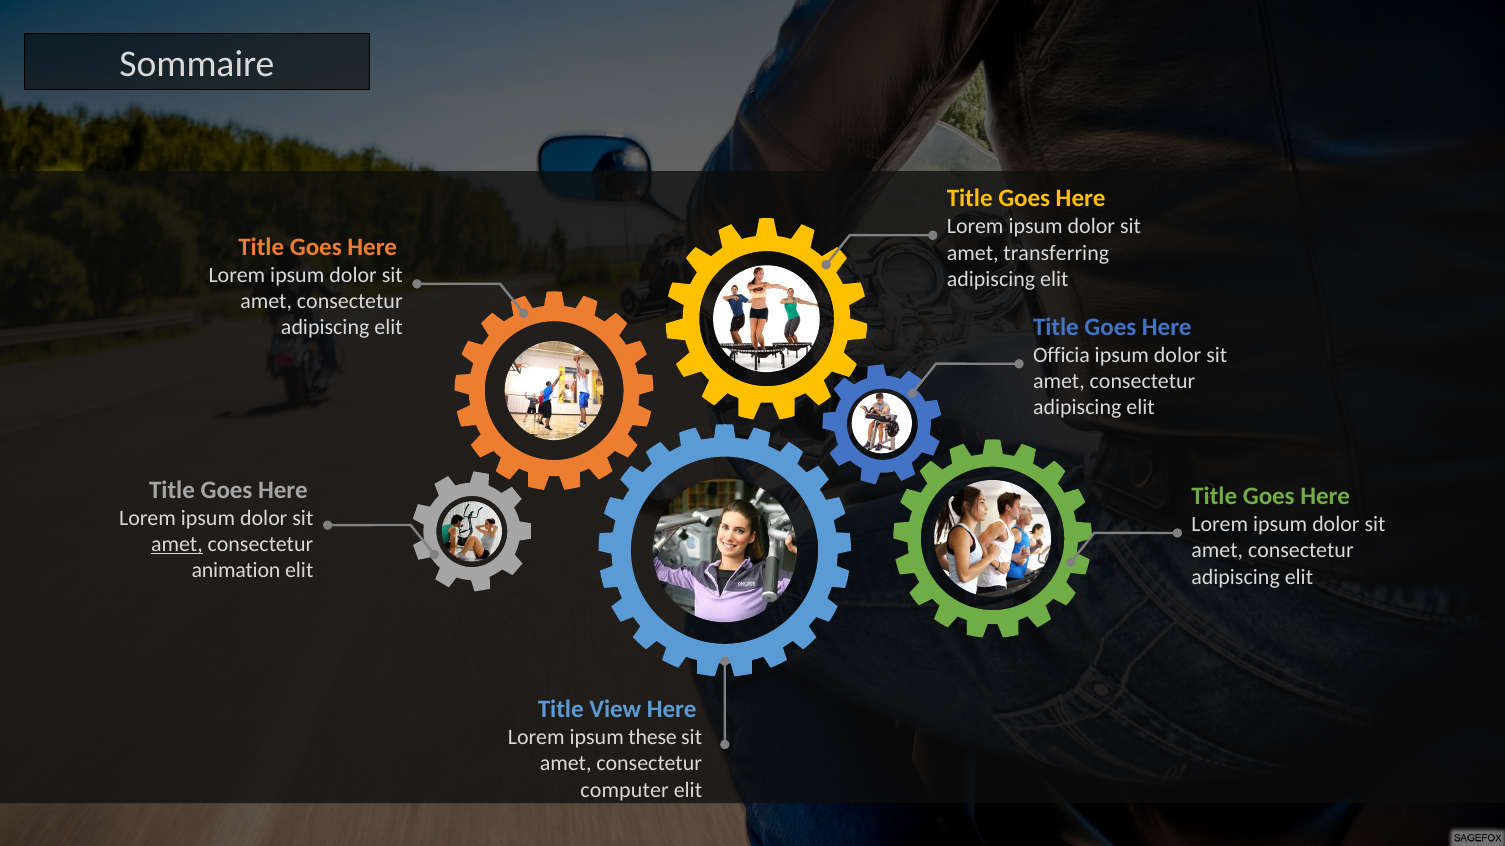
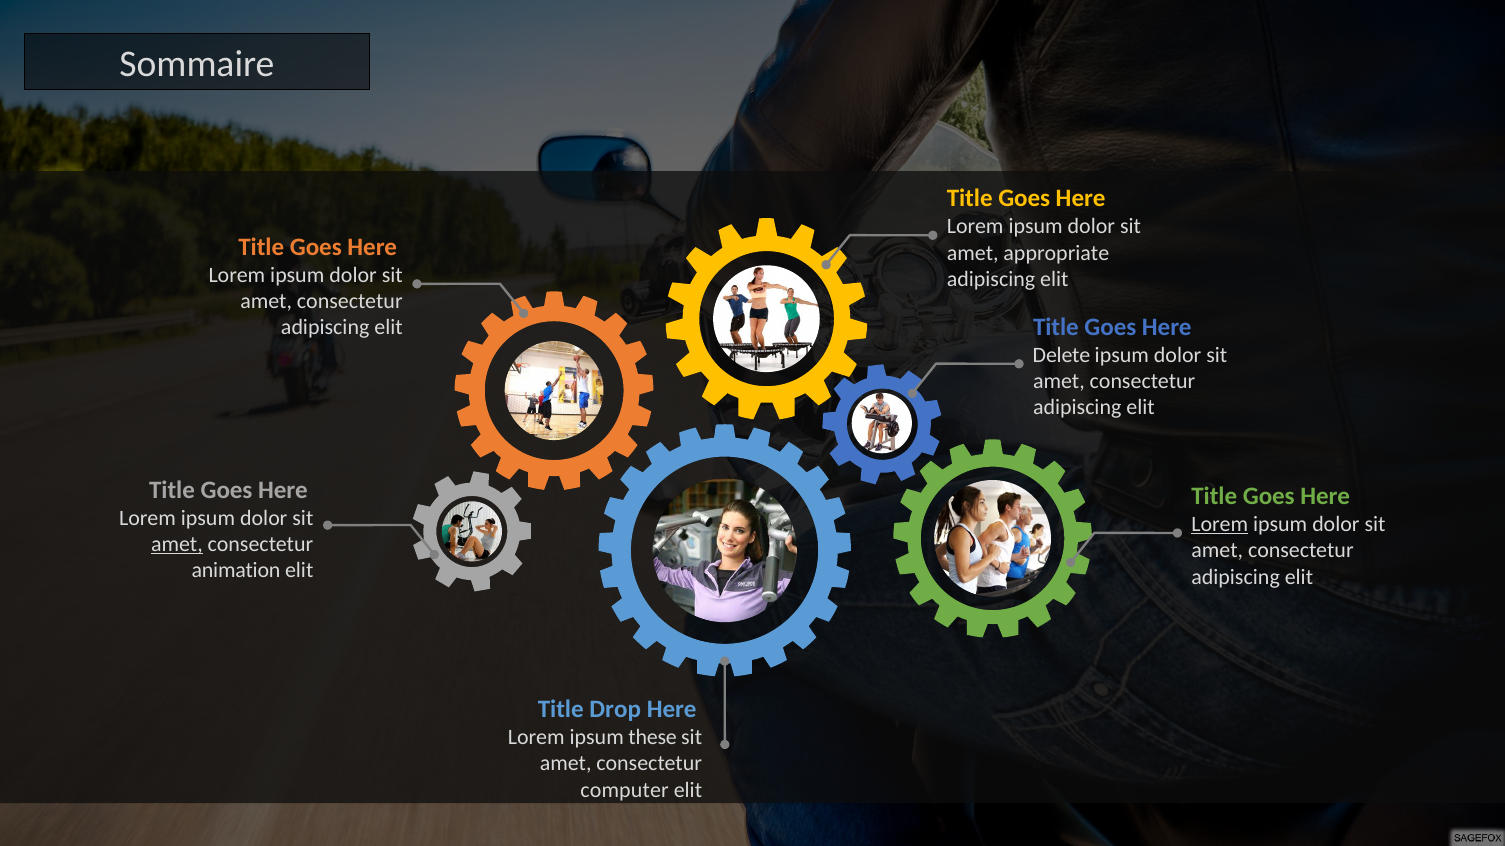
transferring: transferring -> appropriate
Officia: Officia -> Delete
Lorem at (1220, 524) underline: none -> present
View: View -> Drop
